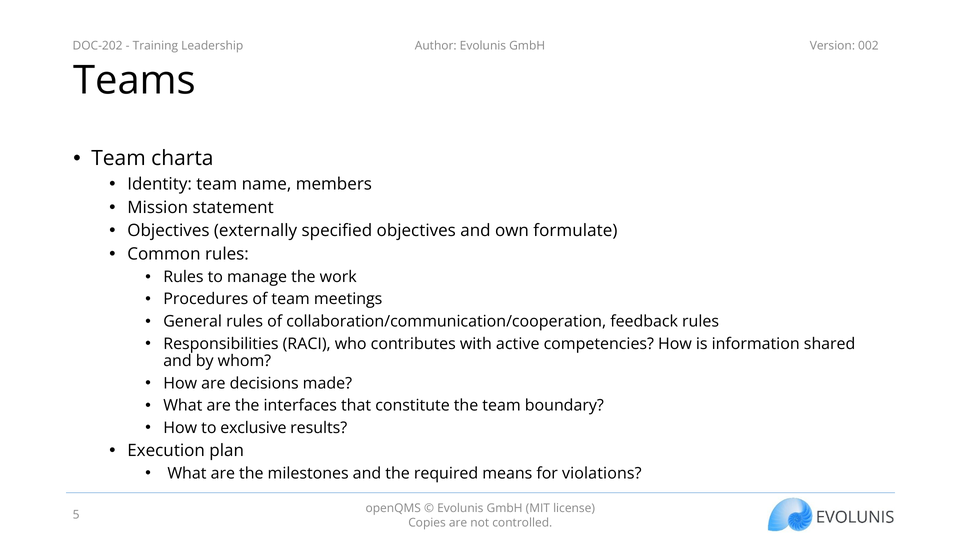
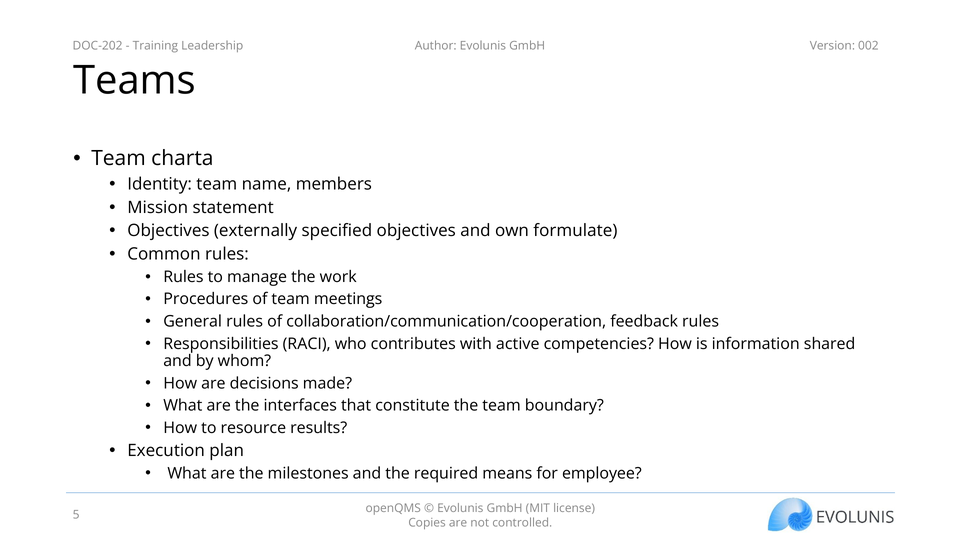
exclusive: exclusive -> resource
violations: violations -> employee
